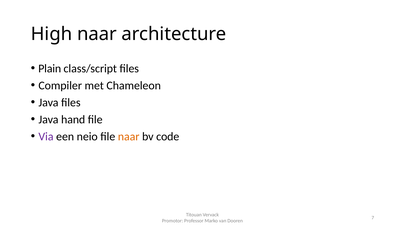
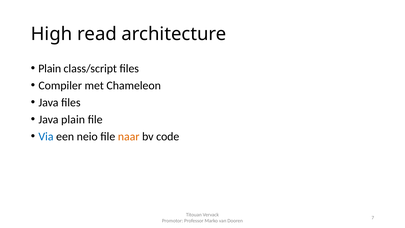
High naar: naar -> read
Java hand: hand -> plain
Via colour: purple -> blue
